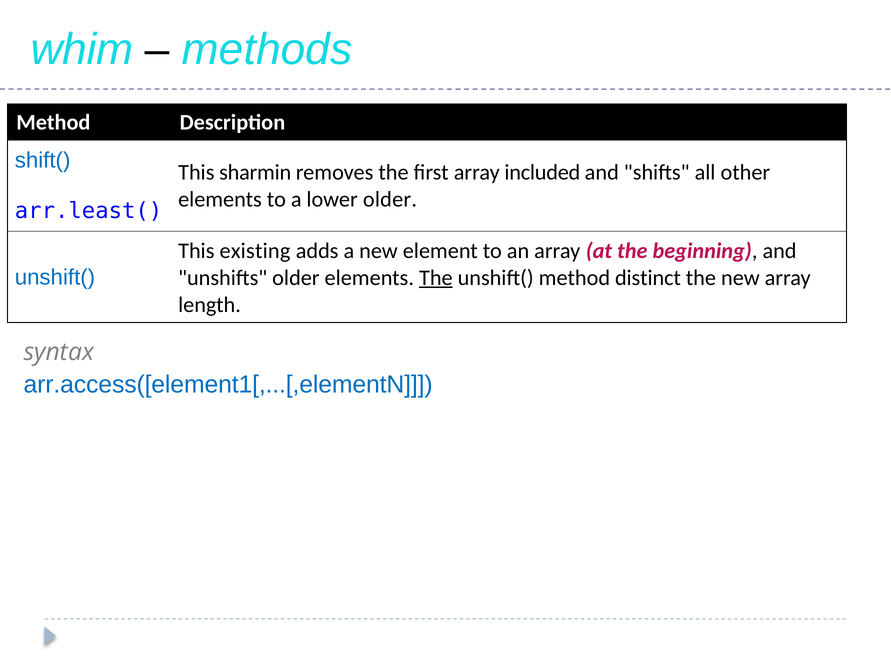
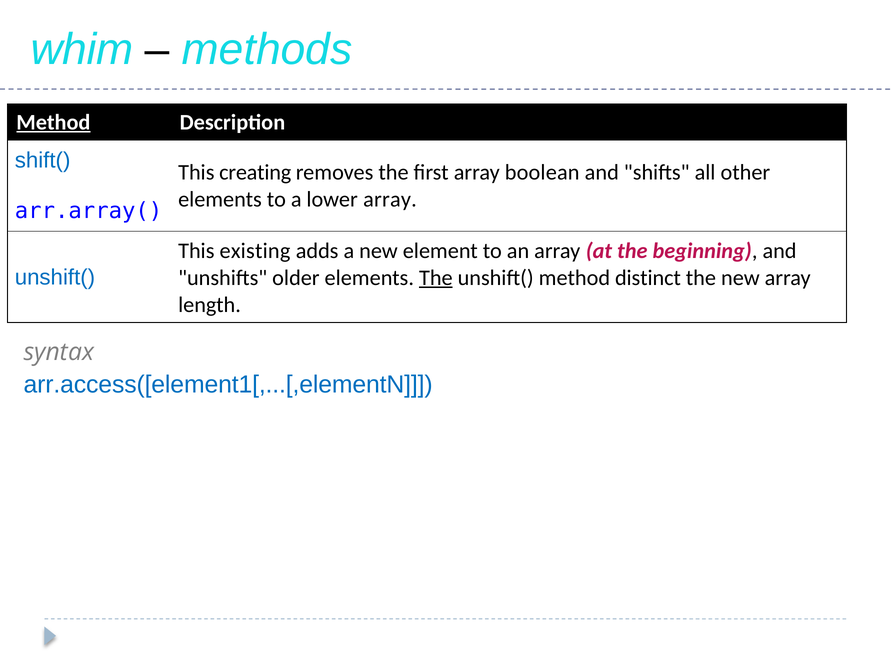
Method at (53, 122) underline: none -> present
sharmin: sharmin -> creating
included: included -> boolean
lower older: older -> array
arr.least(: arr.least( -> arr.array(
